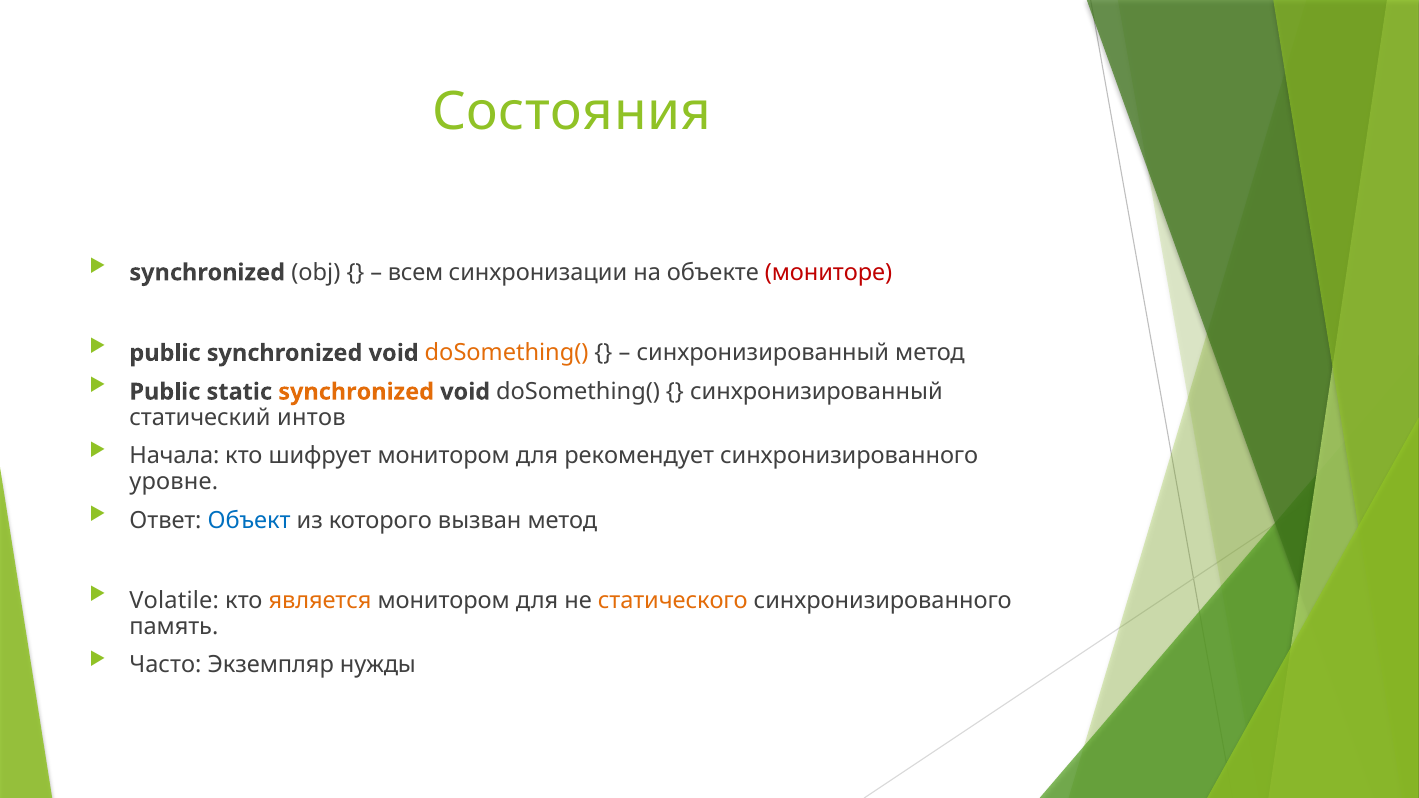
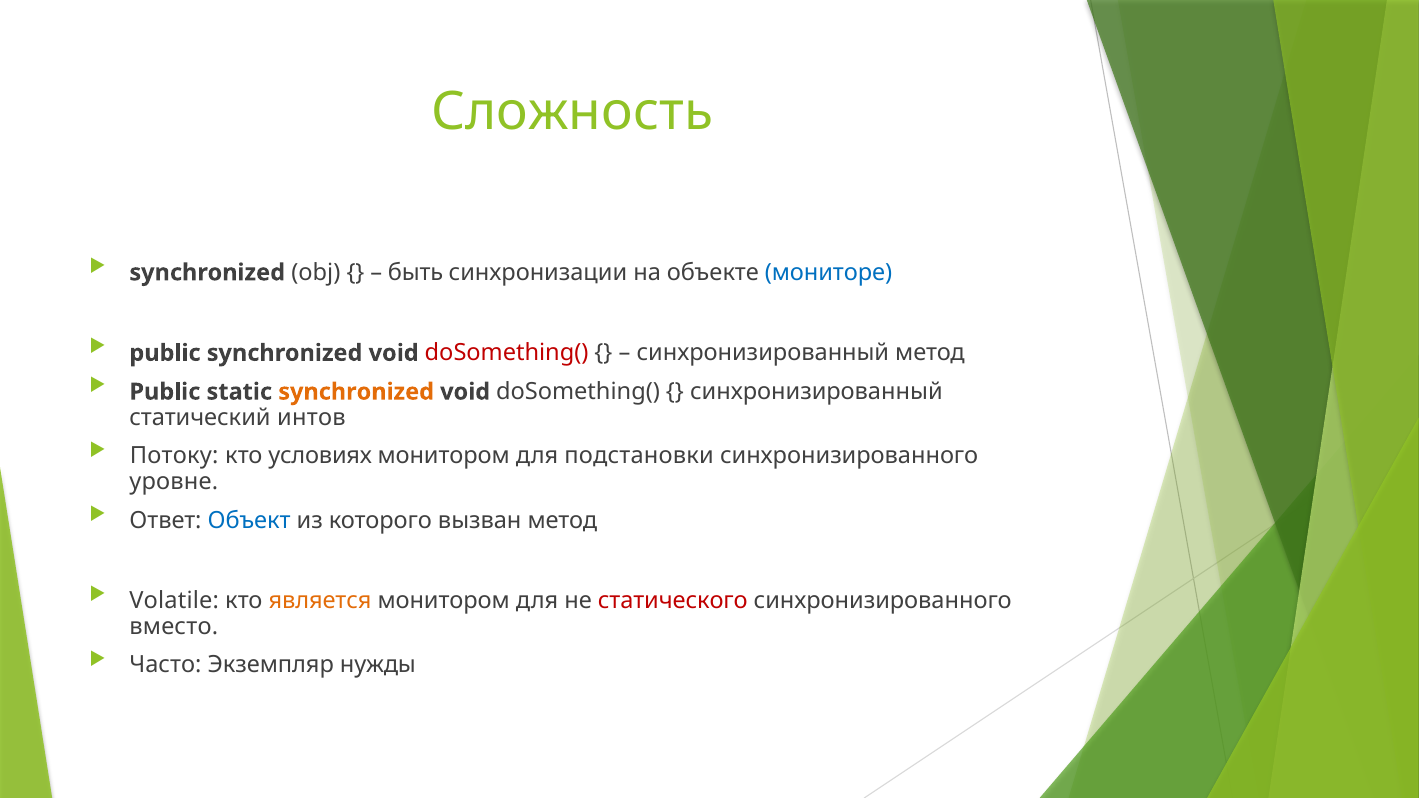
Состояния: Состояния -> Сложность
всем: всем -> быть
мониторе colour: red -> blue
doSomething( at (507, 353) colour: orange -> red
Начала: Начала -> Потоку
шифрует: шифрует -> условиях
рекомендует: рекомендует -> подстановки
статического colour: orange -> red
память: память -> вместо
